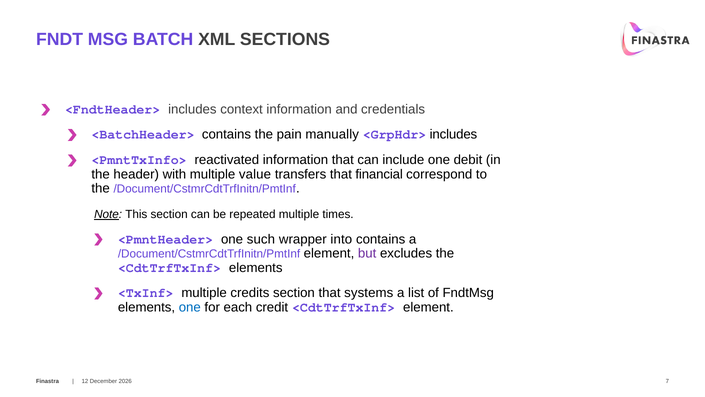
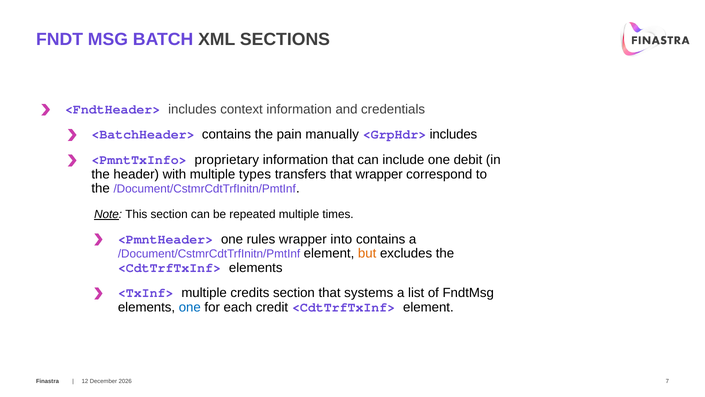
reactivated: reactivated -> proprietary
value: value -> types
that financial: financial -> wrapper
such: such -> rules
but colour: purple -> orange
